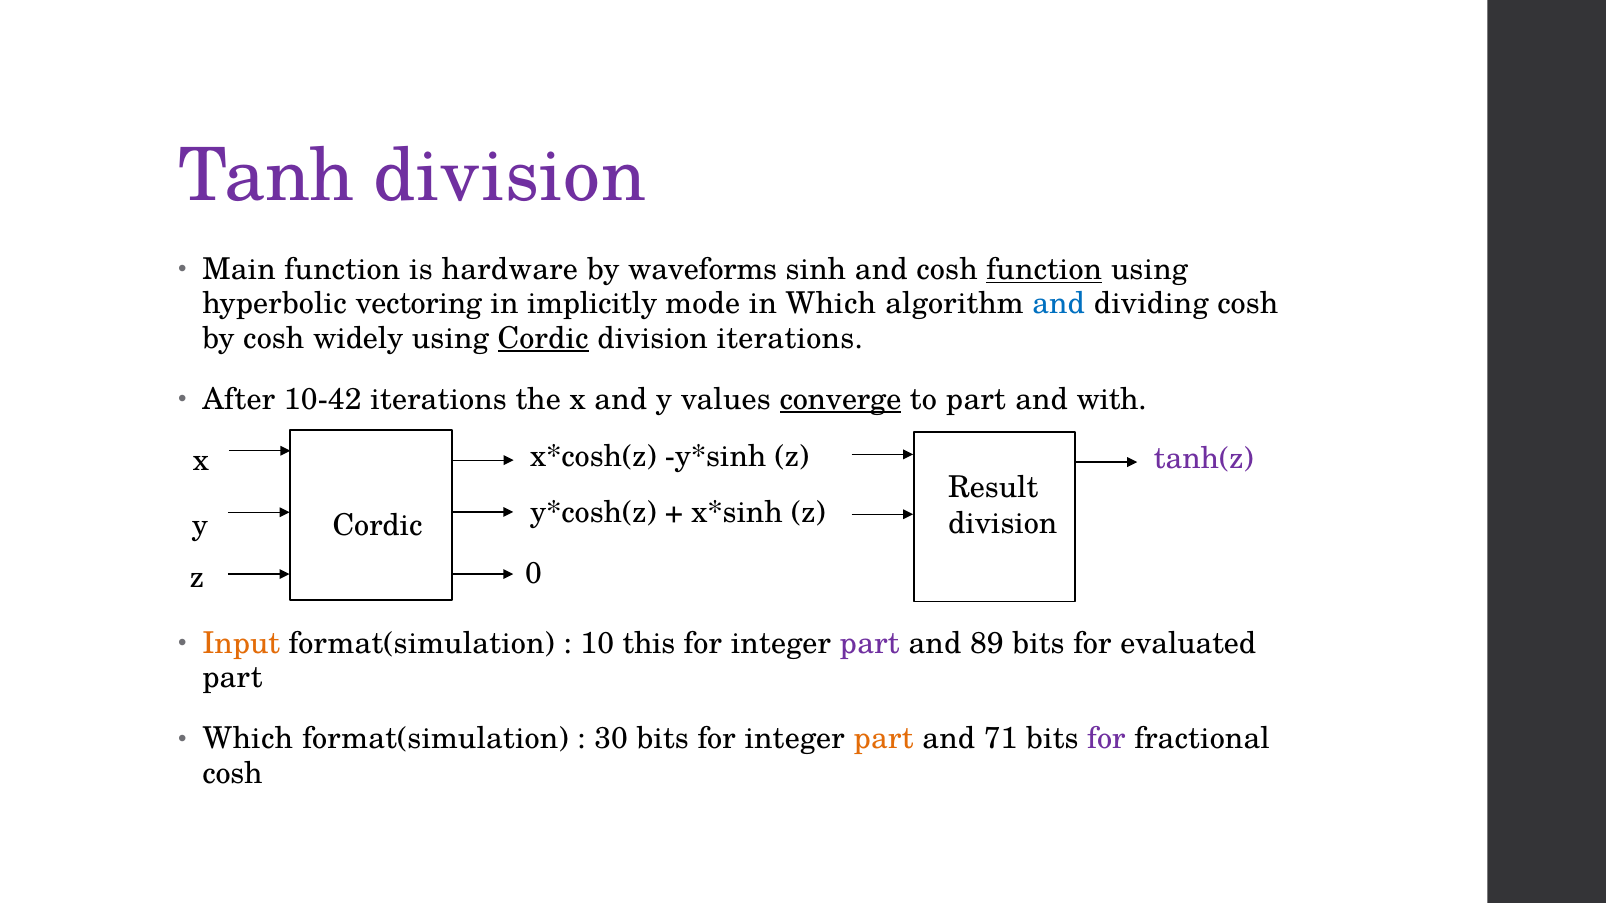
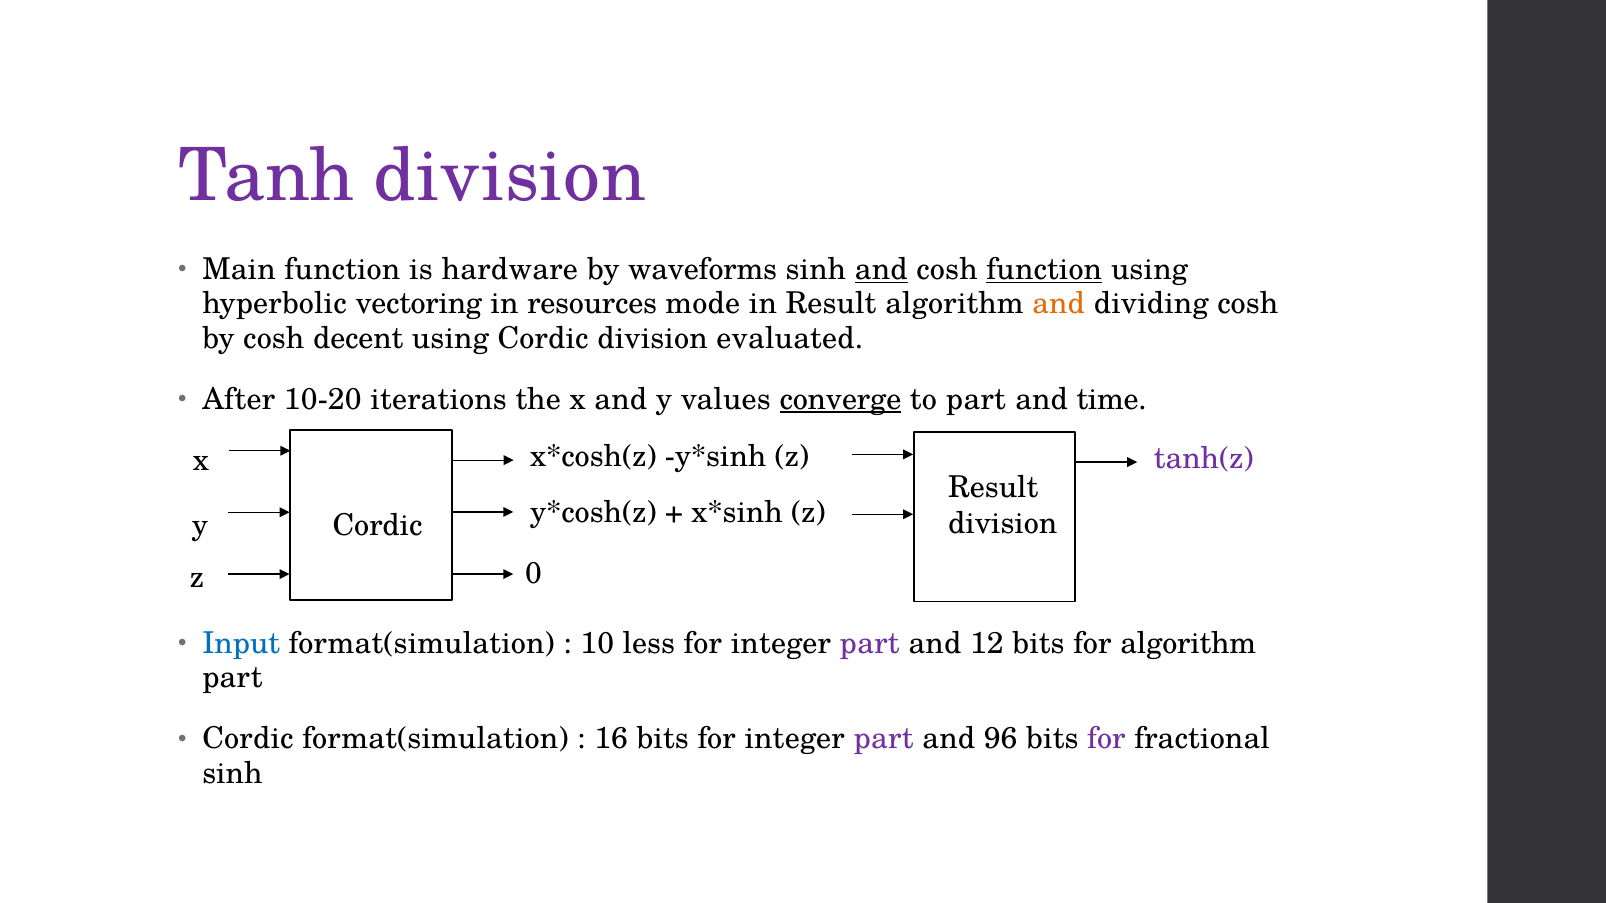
and at (881, 270) underline: none -> present
implicitly: implicitly -> resources
in Which: Which -> Result
and at (1059, 304) colour: blue -> orange
widely: widely -> decent
Cordic at (543, 338) underline: present -> none
division iterations: iterations -> evaluated
10-42: 10-42 -> 10-20
with: with -> time
Input colour: orange -> blue
this: this -> less
89: 89 -> 12
for evaluated: evaluated -> algorithm
Which at (248, 739): Which -> Cordic
30: 30 -> 16
part at (884, 739) colour: orange -> purple
71: 71 -> 96
cosh at (232, 774): cosh -> sinh
